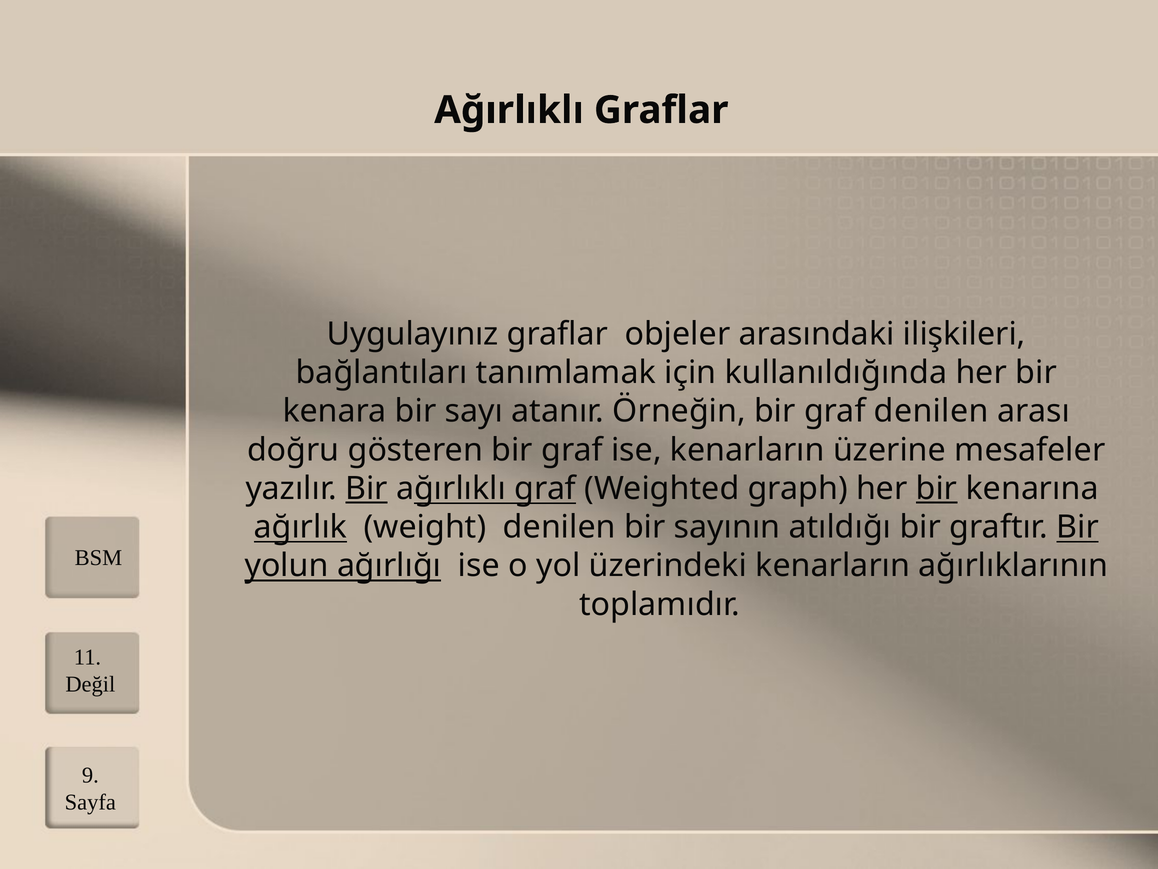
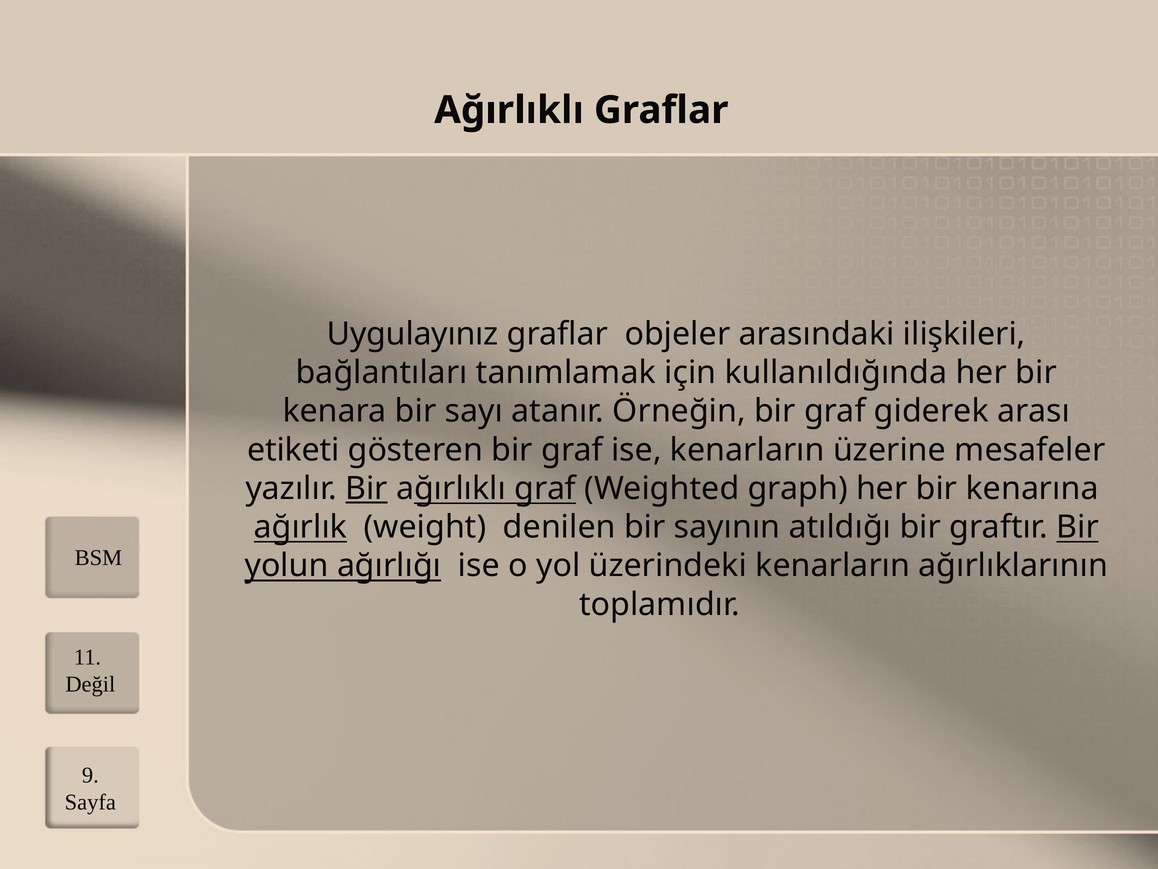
graf denilen: denilen -> giderek
doğru: doğru -> etiketi
bir at (937, 488) underline: present -> none
